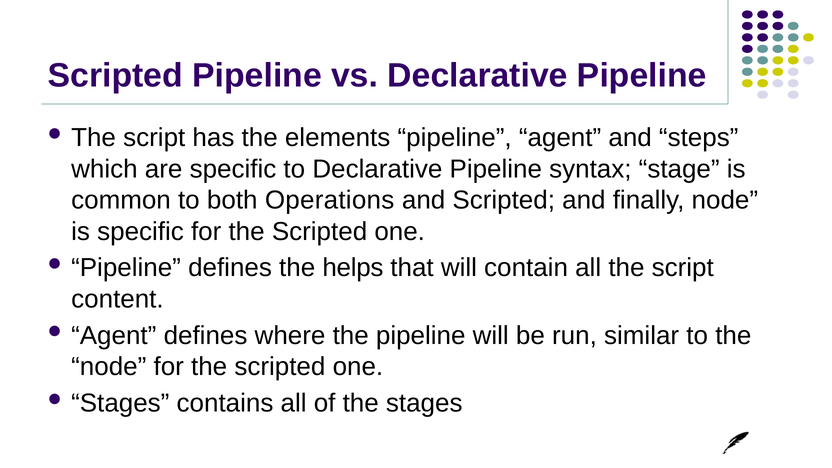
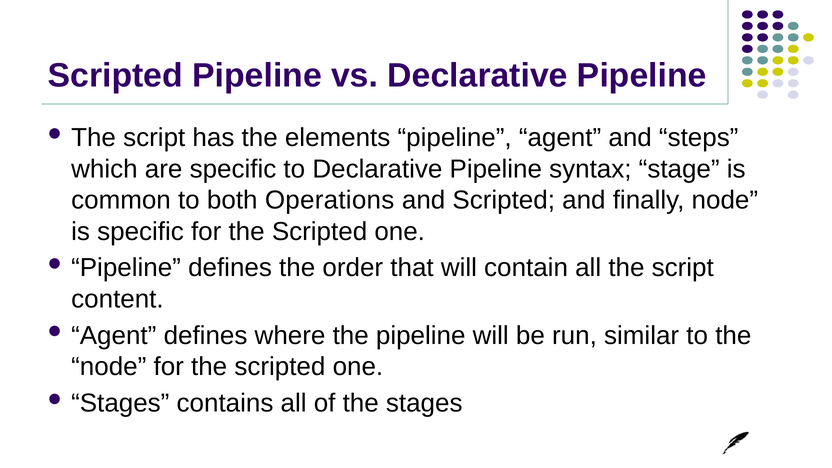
helps: helps -> order
